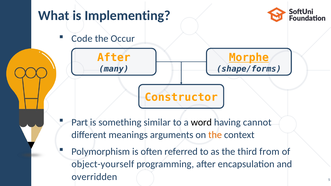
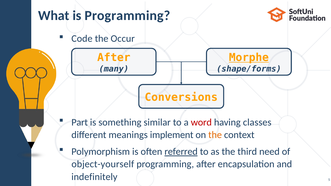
is Implementing: Implementing -> Programming
Constructor: Constructor -> Conversions
word colour: black -> red
cannot: cannot -> classes
arguments: arguments -> implement
referred underline: none -> present
from: from -> need
overridden: overridden -> indefinitely
